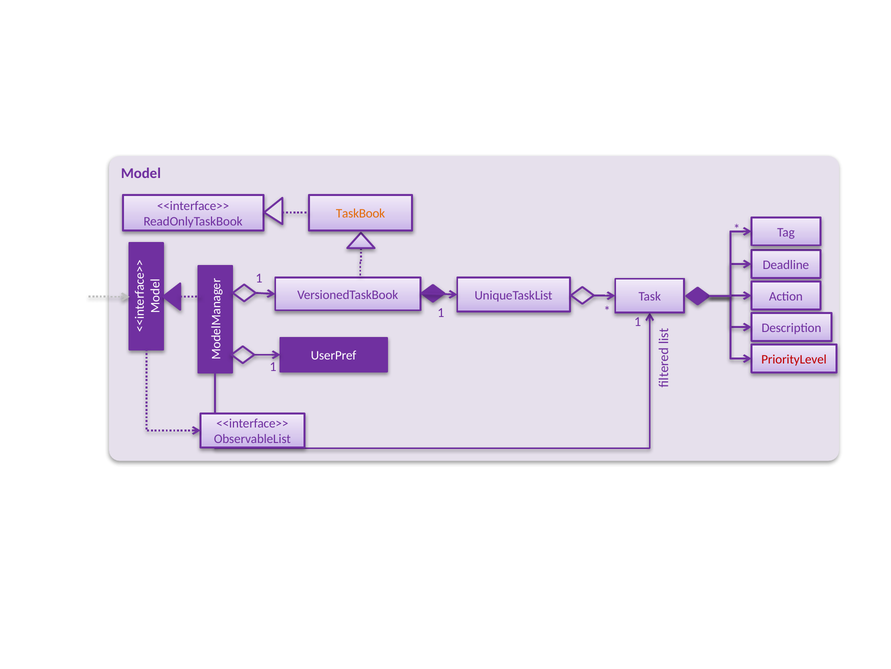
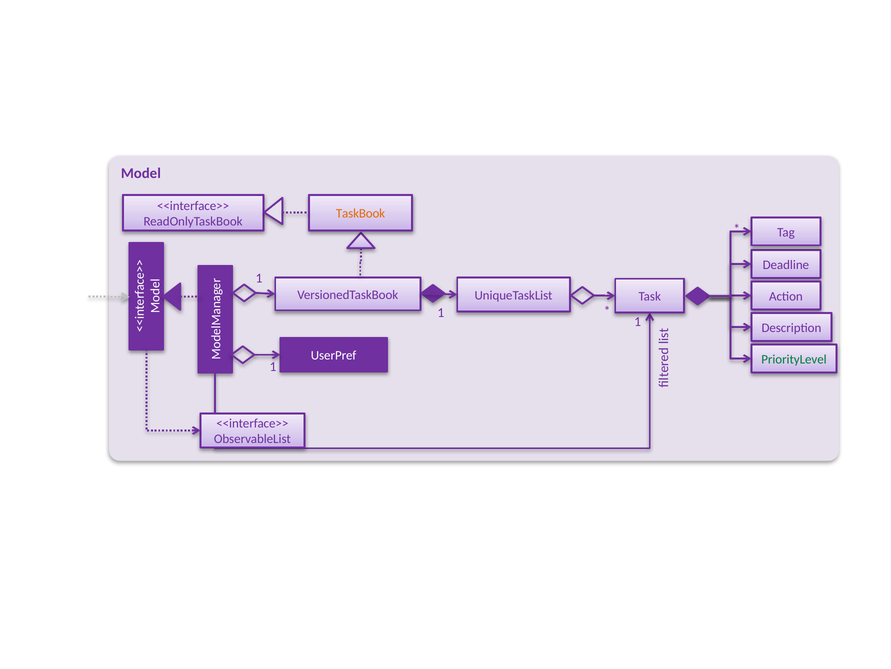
PriorityLevel colour: red -> green
